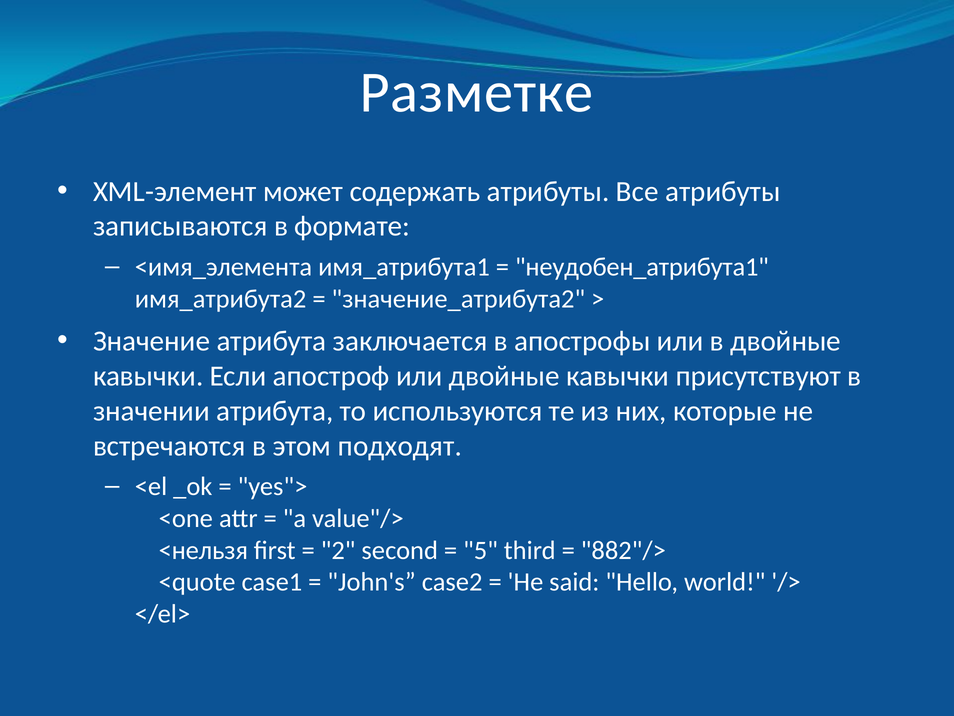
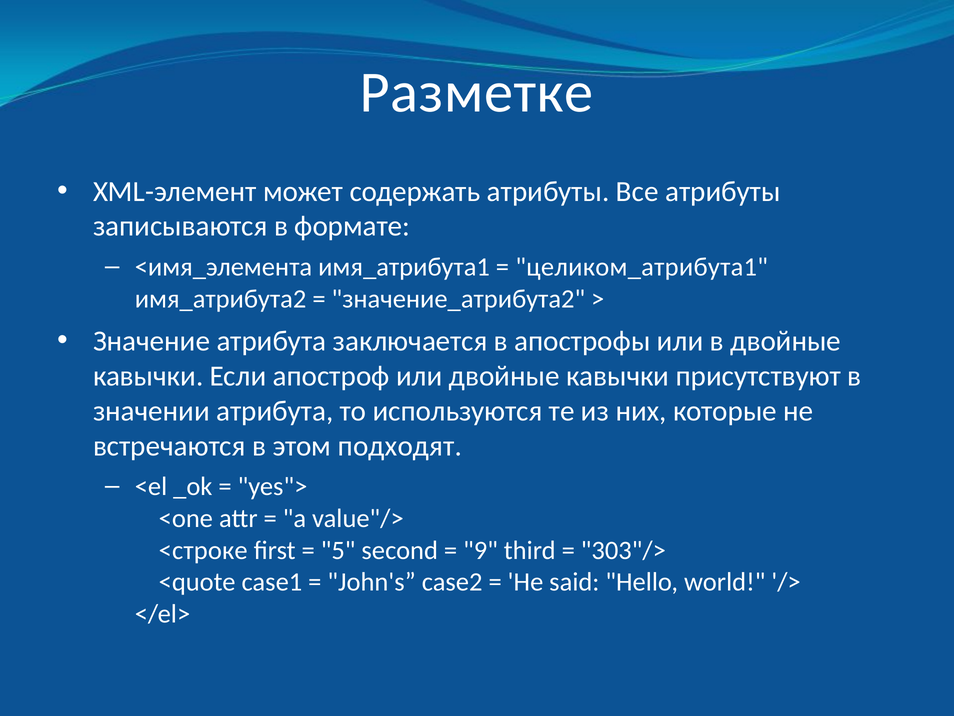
неудобен_атрибута1: неудобен_атрибута1 -> целиком_атрибута1
<нельзя: <нельзя -> <строке
2: 2 -> 5
5: 5 -> 9
882"/>: 882"/> -> 303"/>
